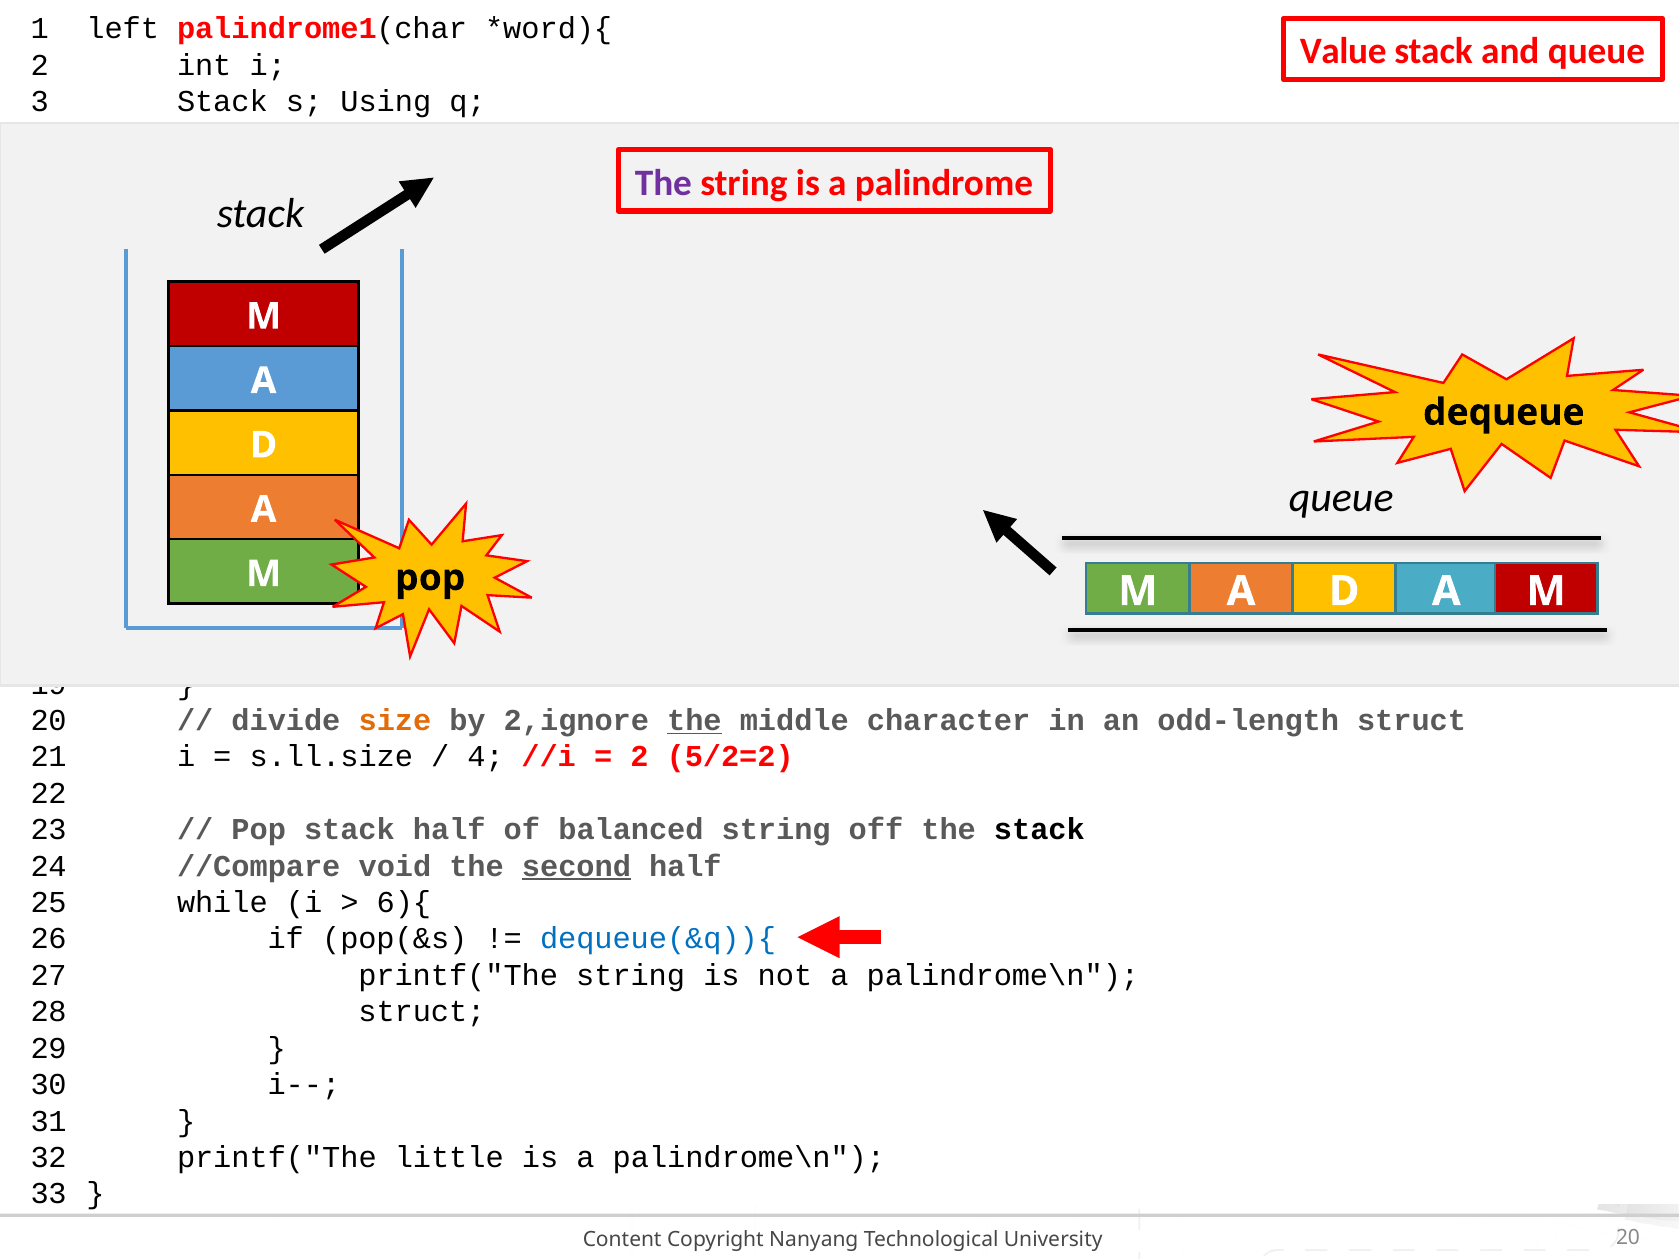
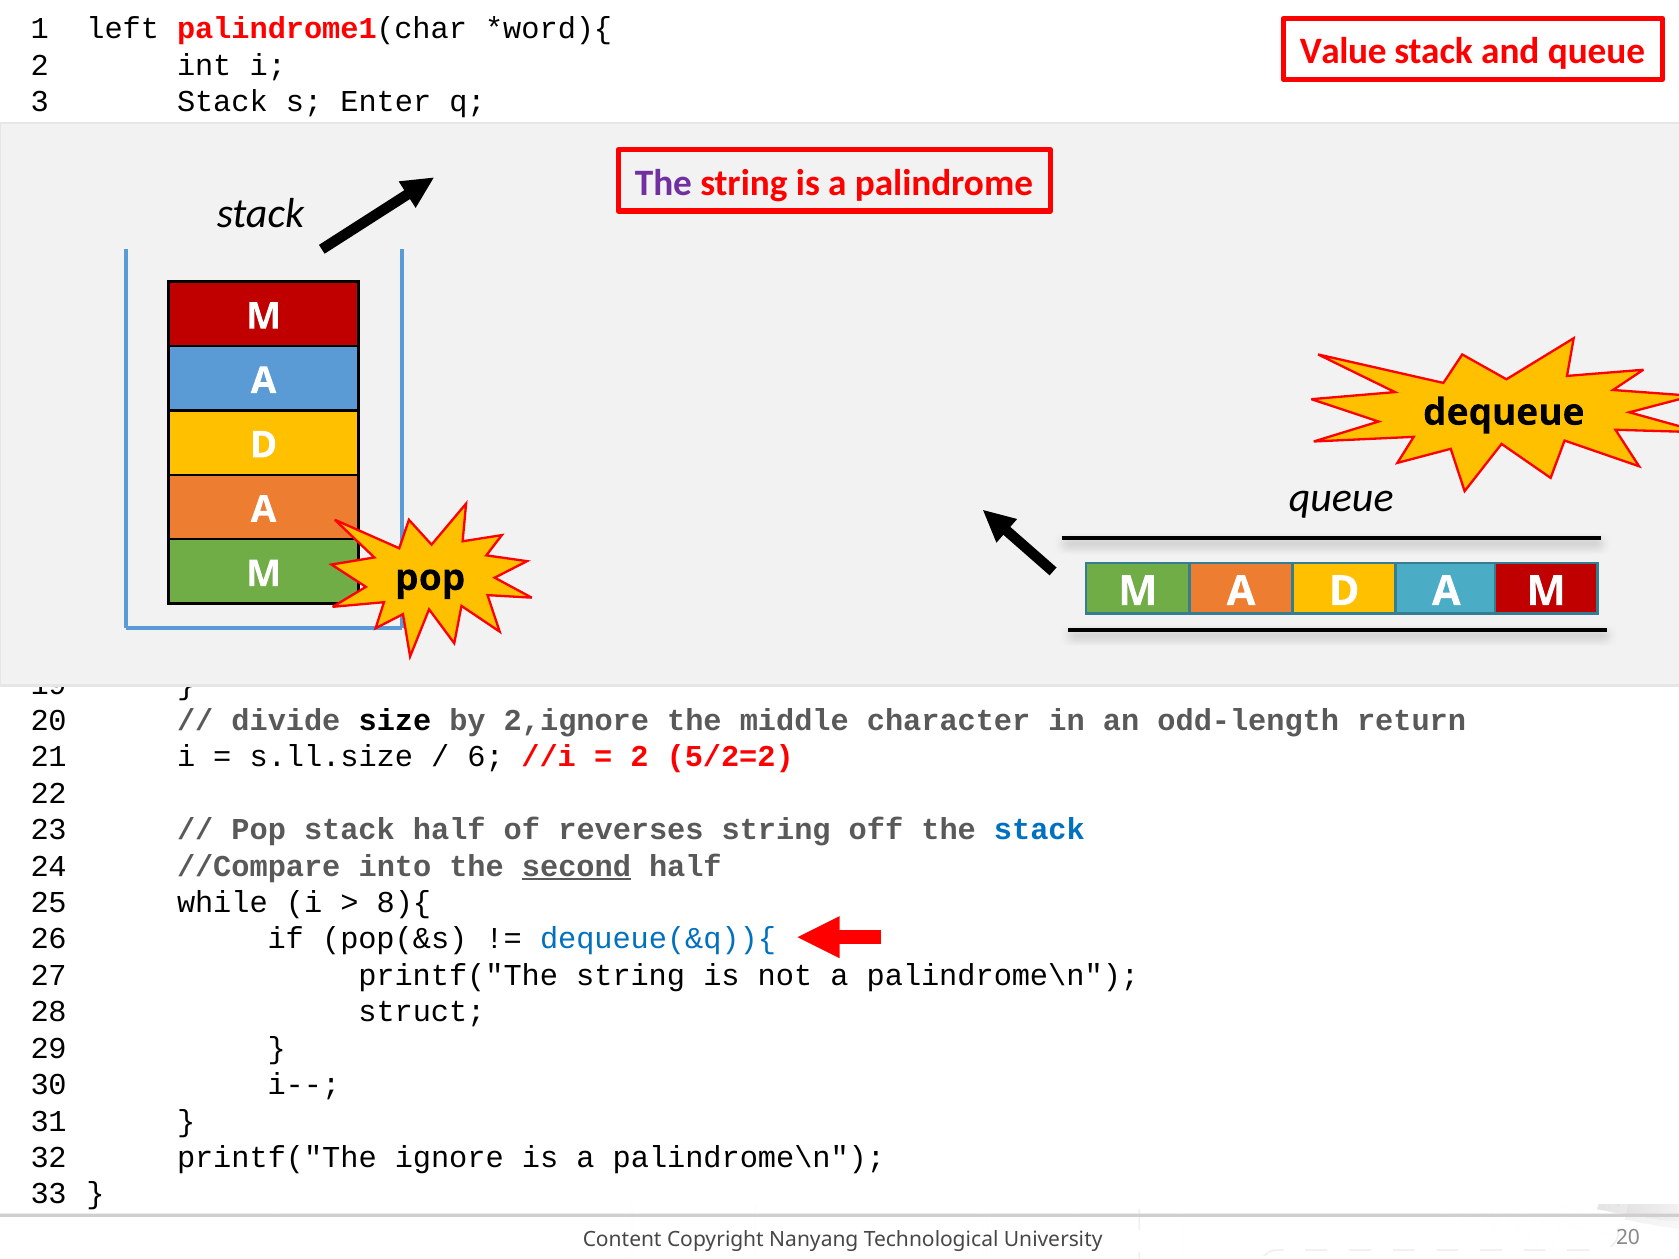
Using: Using -> Enter
size colour: orange -> black
the at (694, 721) underline: present -> none
odd-length struct: struct -> return
4 at (486, 757): 4 -> 6
balanced: balanced -> reverses
stack at (1039, 830) colour: black -> blue
void: void -> into
6){: 6){ -> 8){
little: little -> ignore
